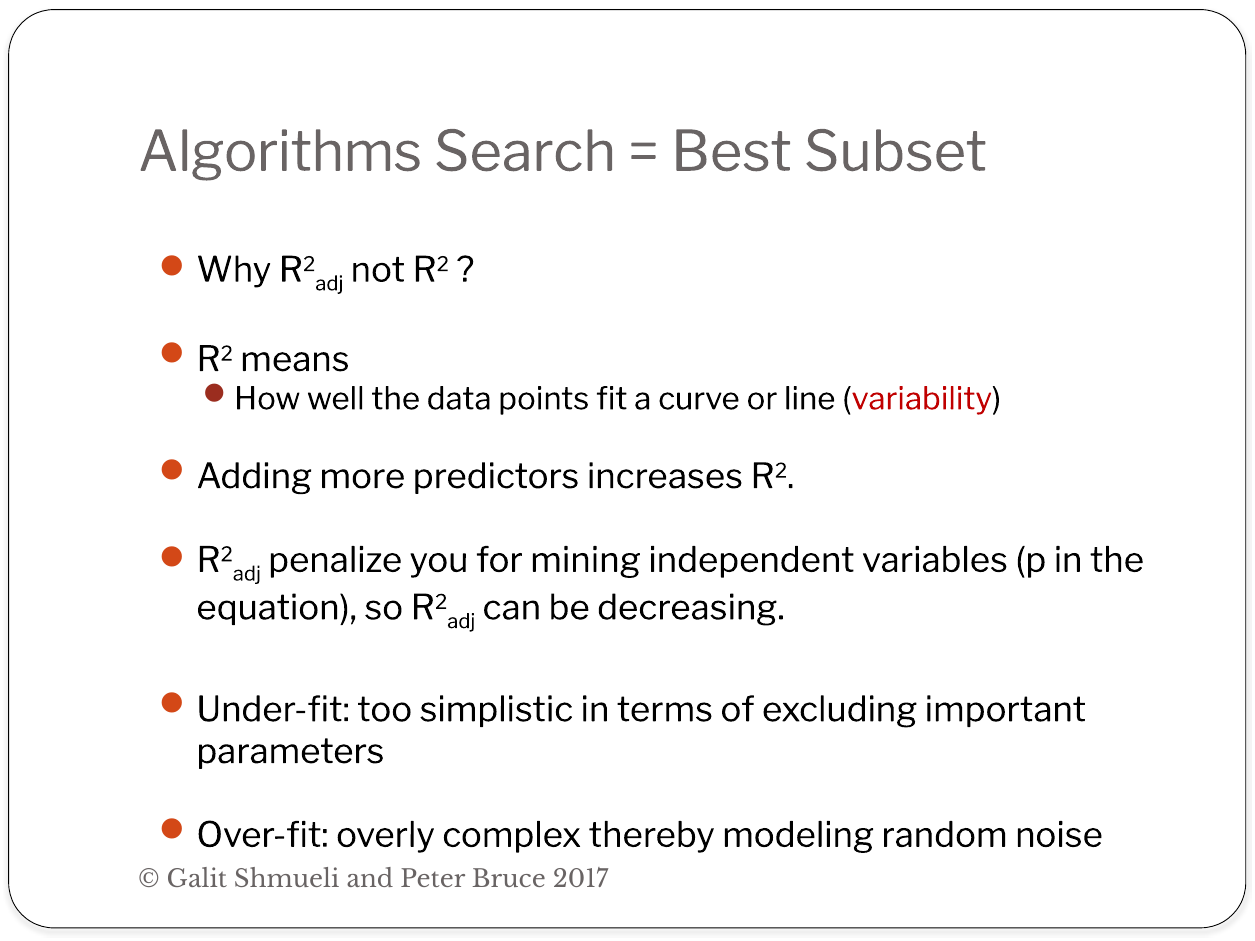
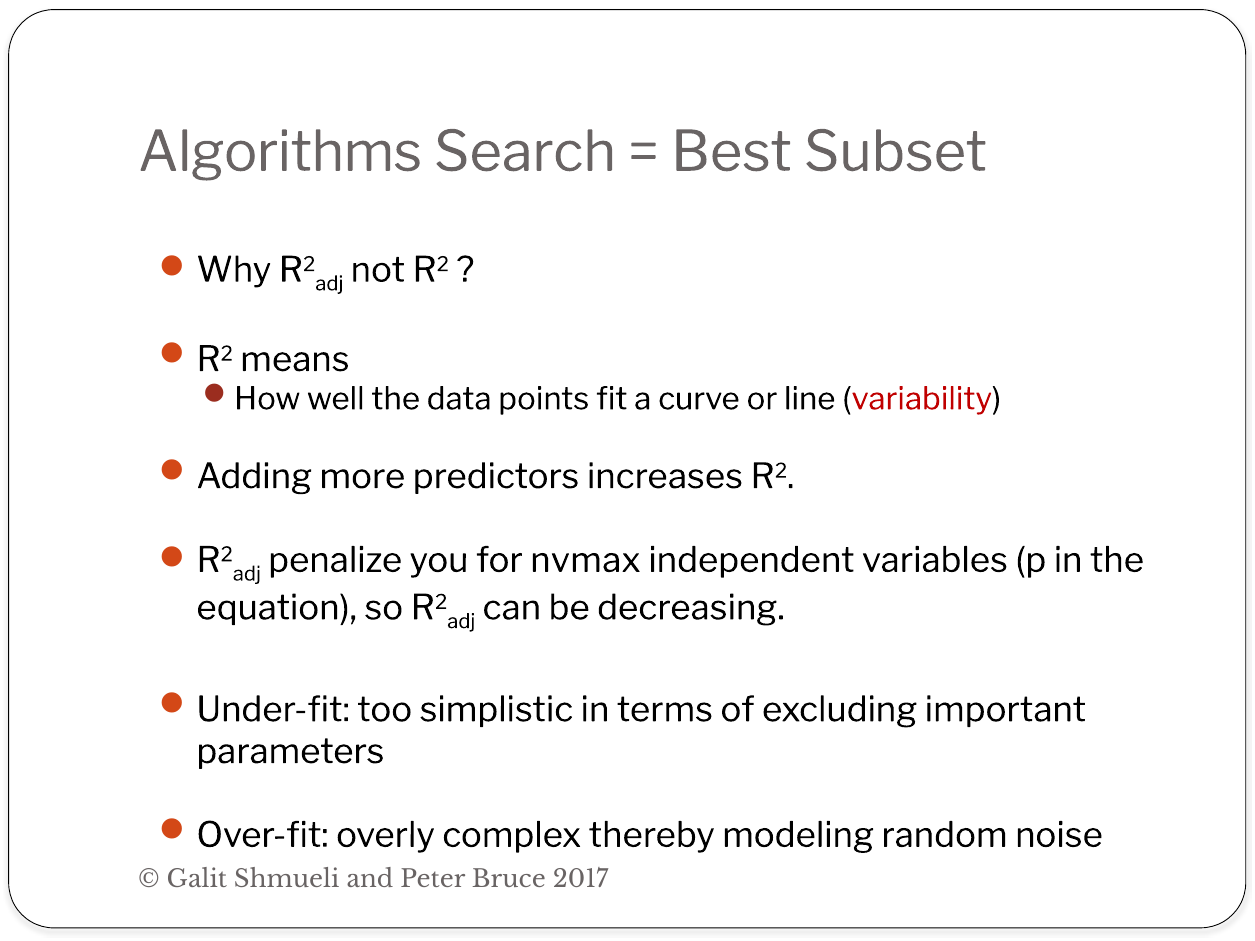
mining: mining -> nvmax
